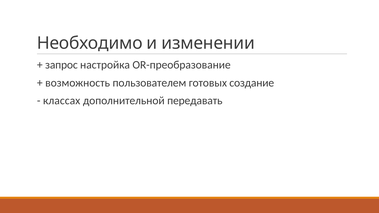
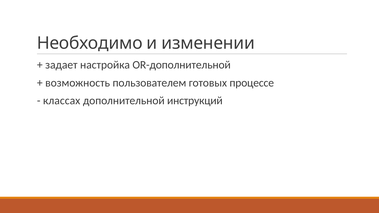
запрос: запрос -> задает
OR-преобразование: OR-преобразование -> OR-дополнительной
создание: создание -> процессе
передавать: передавать -> инструкций
